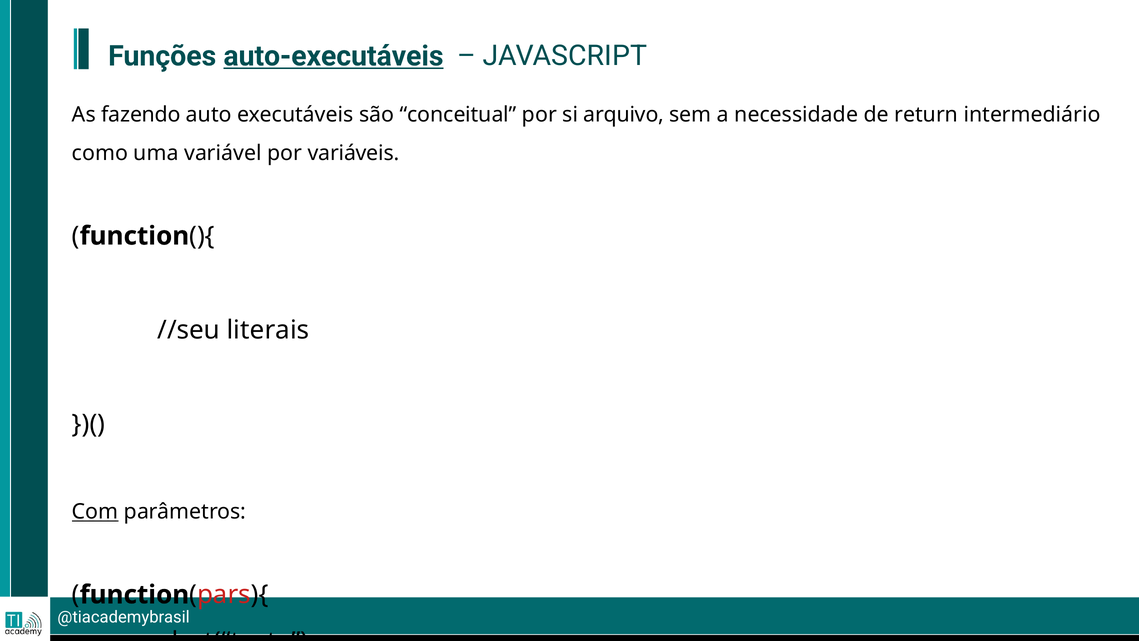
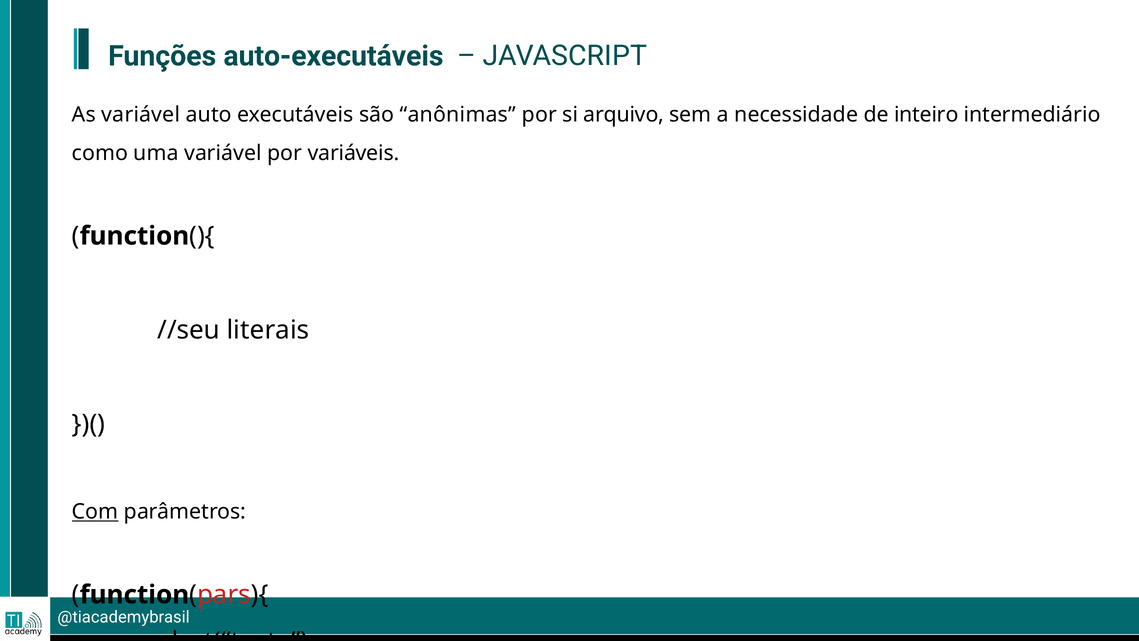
auto-executáveis underline: present -> none
As fazendo: fazendo -> variável
conceitual: conceitual -> anônimas
return: return -> inteiro
